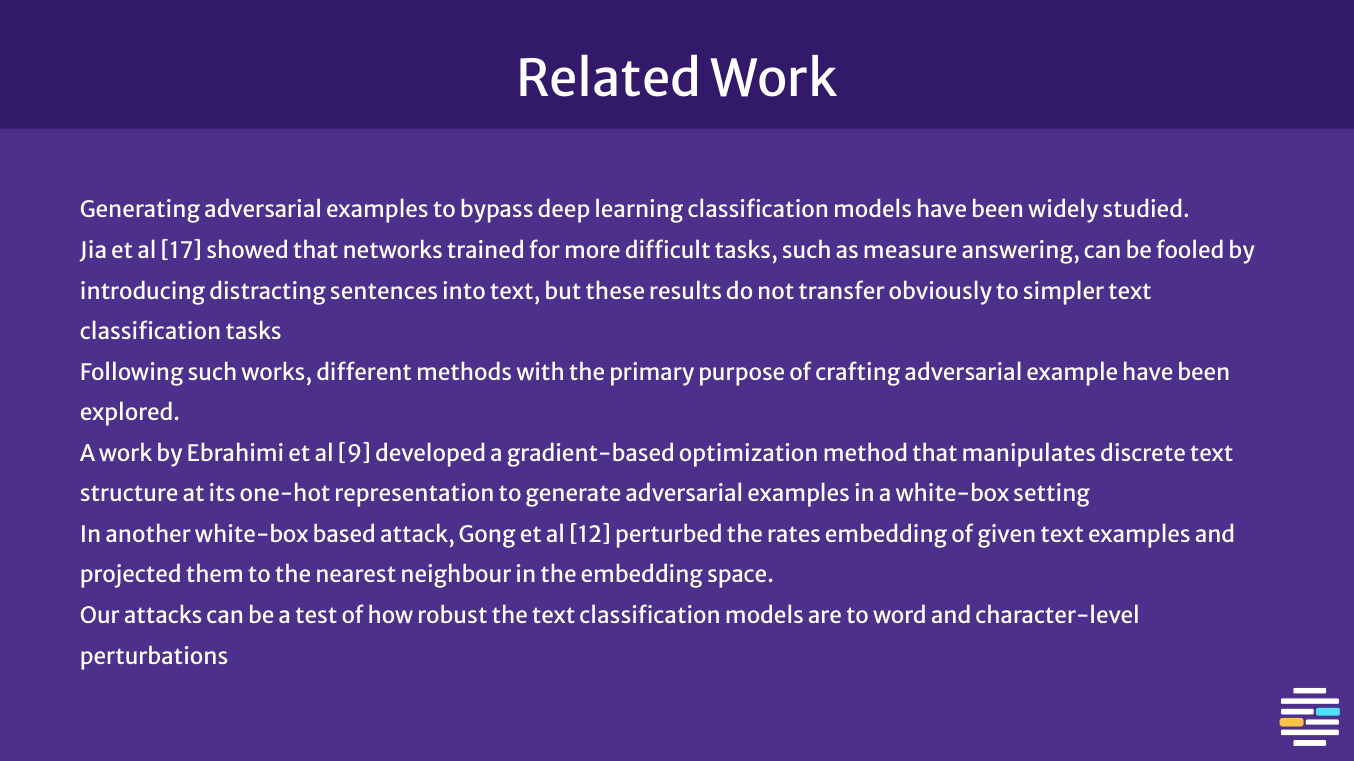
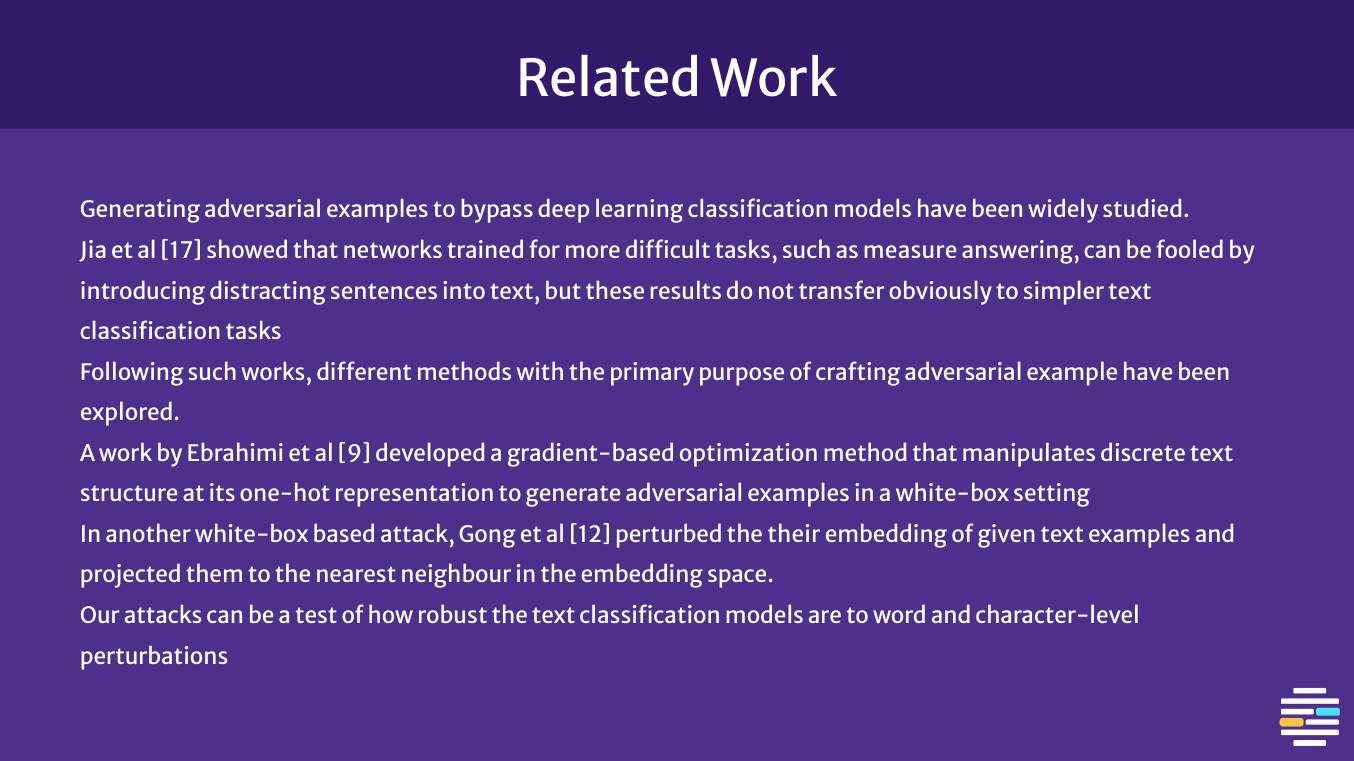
rates: rates -> their
